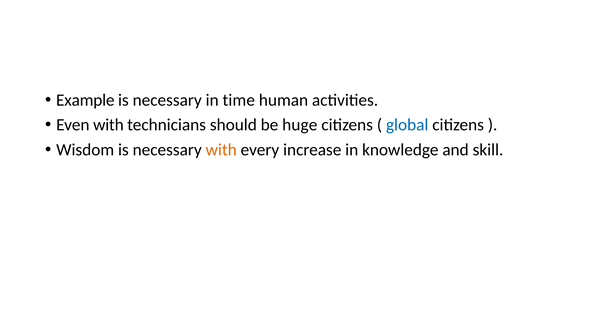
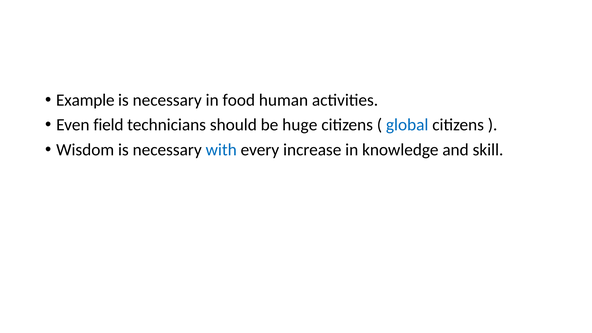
time: time -> food
Even with: with -> field
with at (221, 150) colour: orange -> blue
